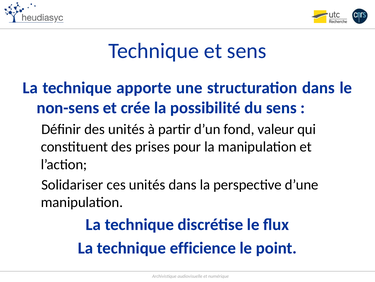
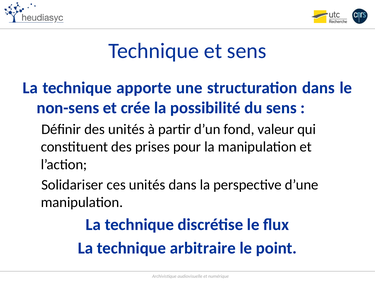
efficience: efficience -> arbitraire
